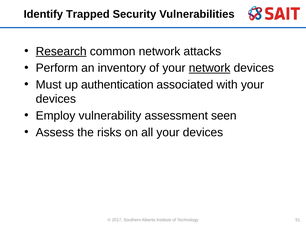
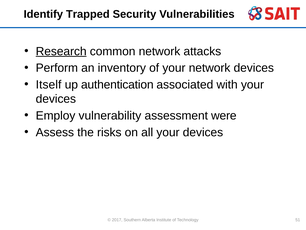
network at (210, 68) underline: present -> none
Must: Must -> Itself
seen: seen -> were
